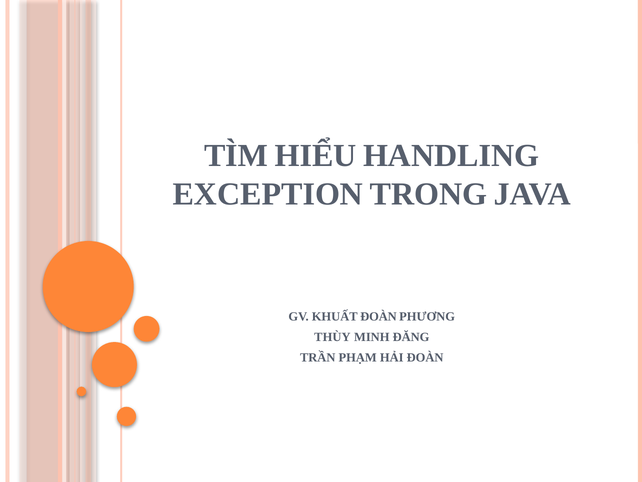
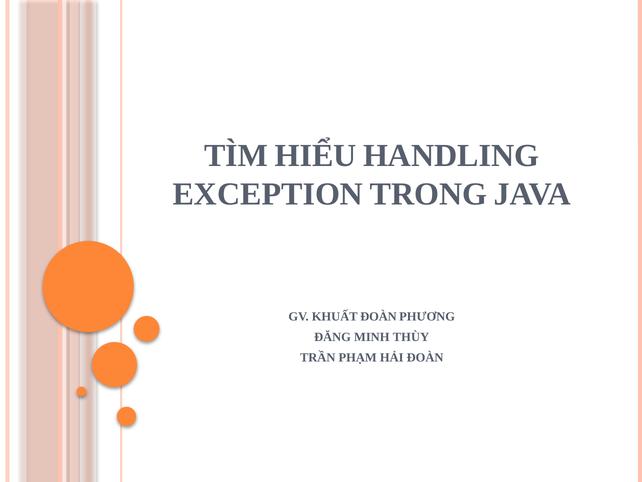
THÙY: THÙY -> ĐĂNG
ĐĂNG: ĐĂNG -> THÙY
